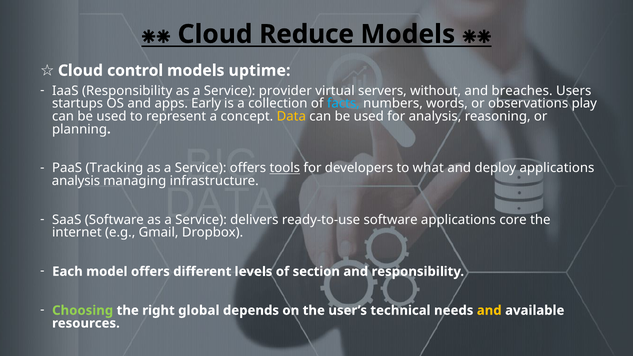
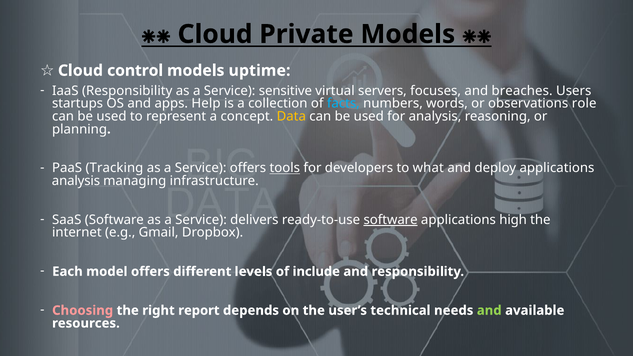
Reduce: Reduce -> Private
provider: provider -> sensitive
without: without -> focuses
Early: Early -> Help
play: play -> role
software at (391, 220) underline: none -> present
core: core -> high
section: section -> include
Choosing colour: light green -> pink
global: global -> report
and at (489, 310) colour: yellow -> light green
